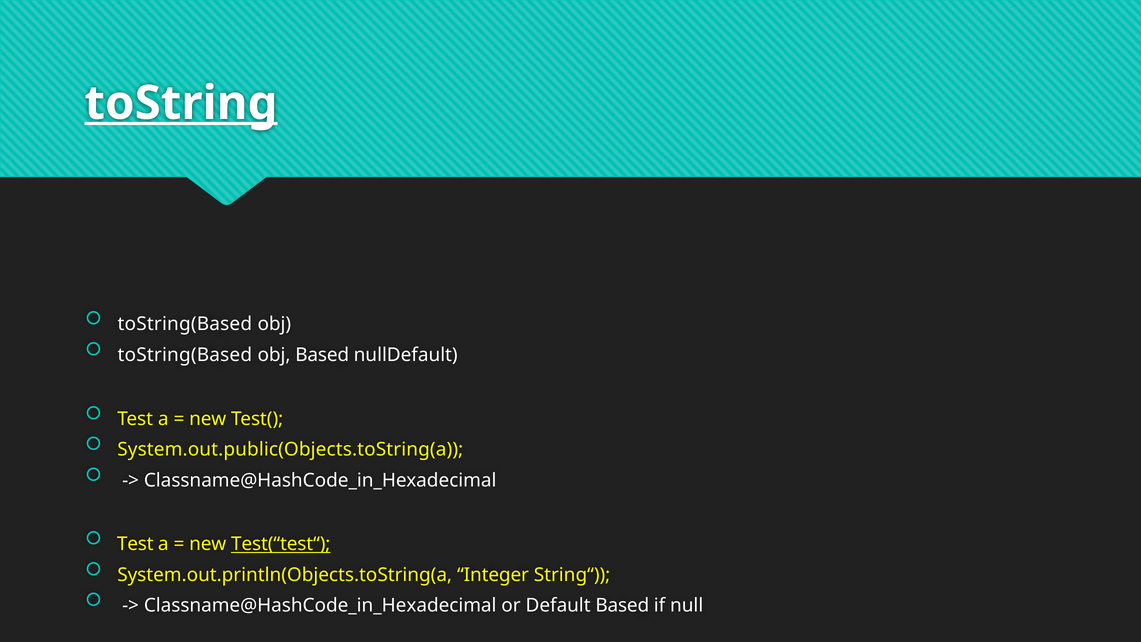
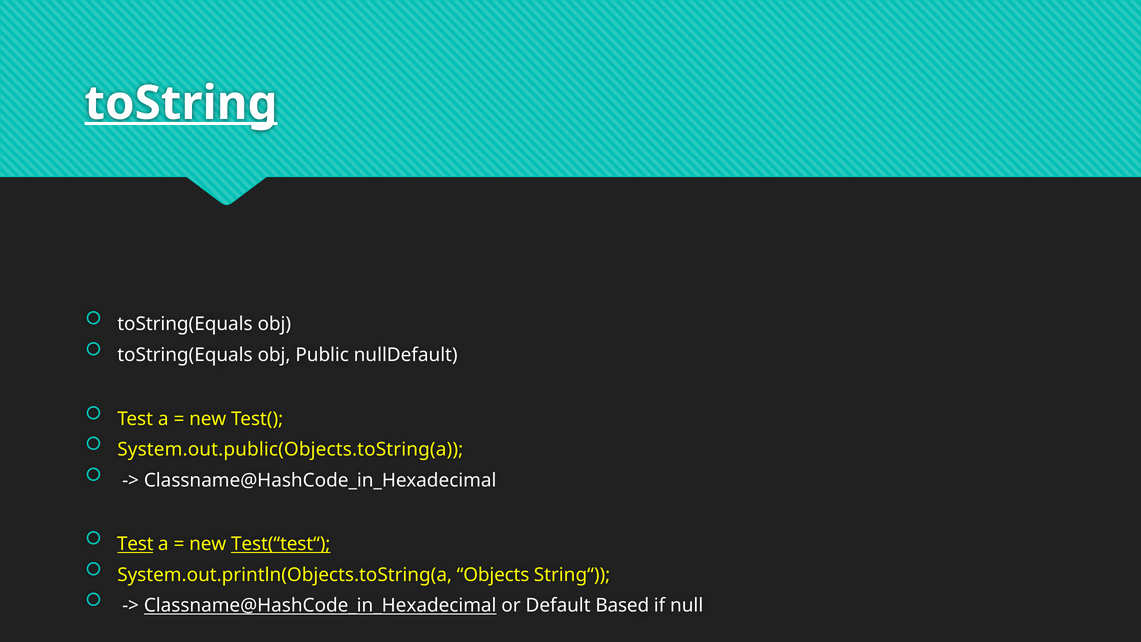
toString(Based at (185, 324): toString(Based -> toString(Equals
toString(Based at (185, 355): toString(Based -> toString(Equals
obj Based: Based -> Public
Test at (135, 544) underline: none -> present
Integer: Integer -> Objects
Classname@HashCode_in_Hexadecimal at (320, 606) underline: none -> present
